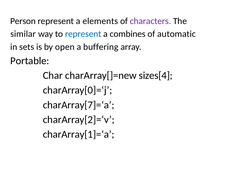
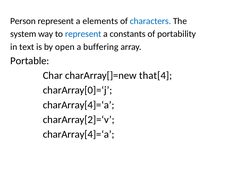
characters colour: purple -> blue
similar: similar -> system
combines: combines -> constants
automatic: automatic -> portability
sets: sets -> text
sizes[4: sizes[4 -> that[4
charArray[7]=‘a at (79, 105): charArray[7]=‘a -> charArray[4]=‘a
charArray[1]=‘a at (79, 135): charArray[1]=‘a -> charArray[4]=‘a
